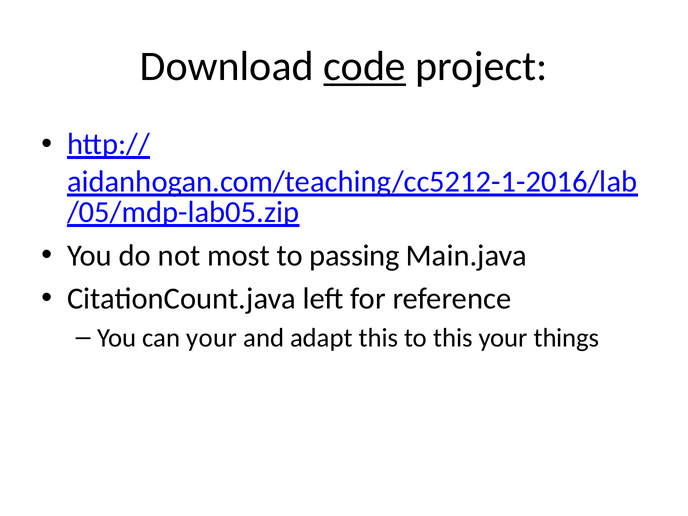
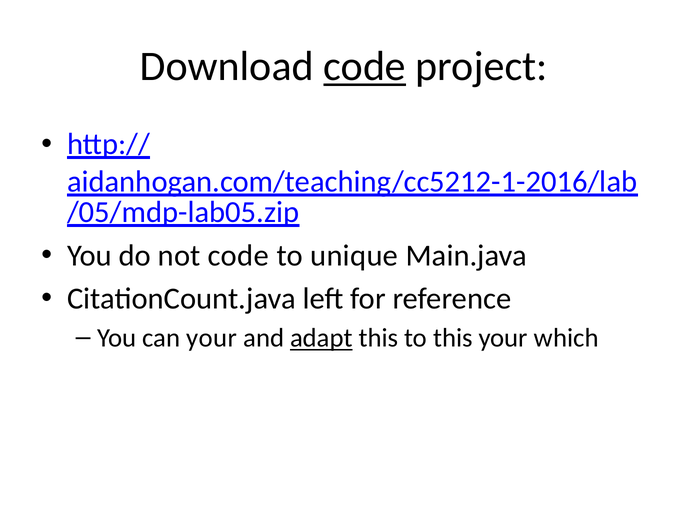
not most: most -> code
passing: passing -> unique
adapt underline: none -> present
things: things -> which
